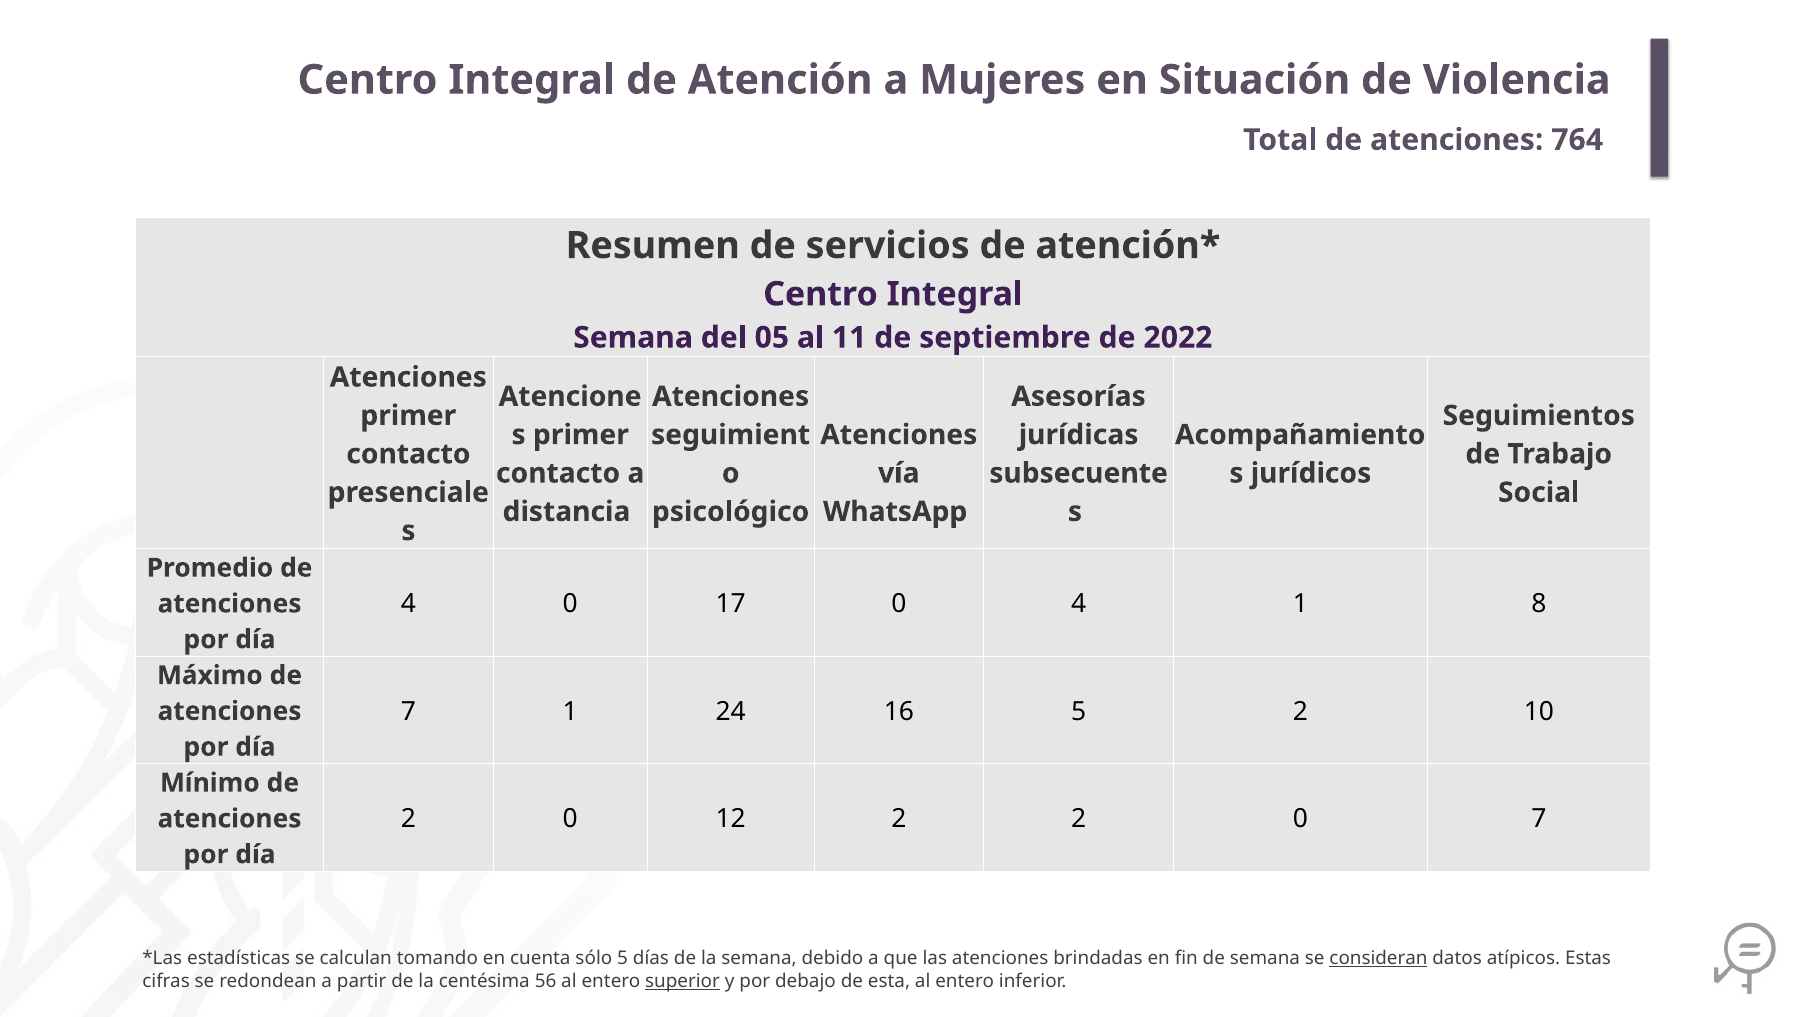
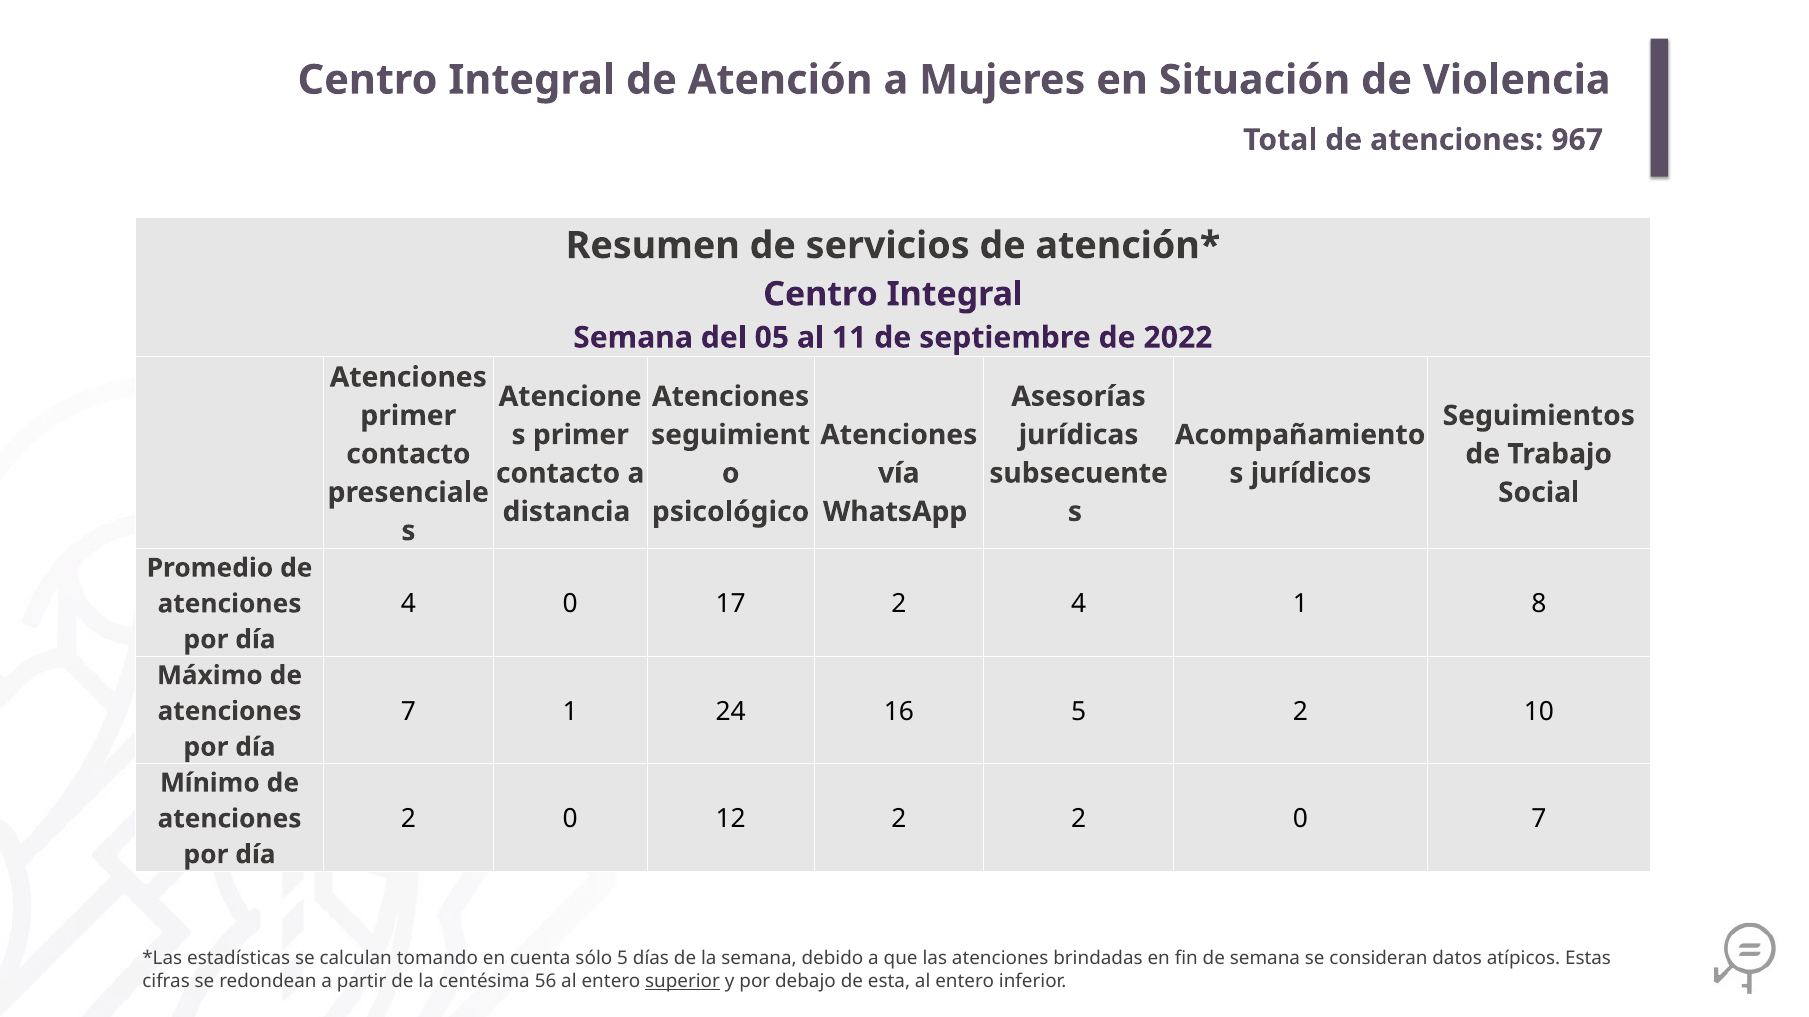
764: 764 -> 967
17 0: 0 -> 2
consideran underline: present -> none
